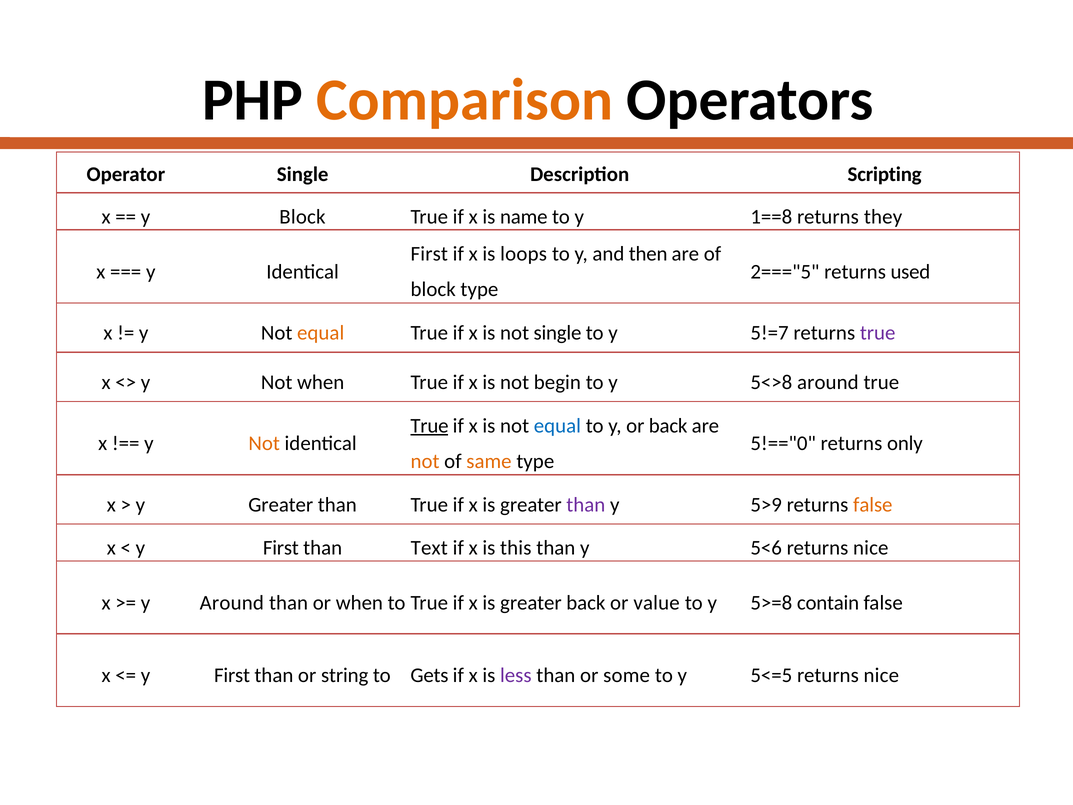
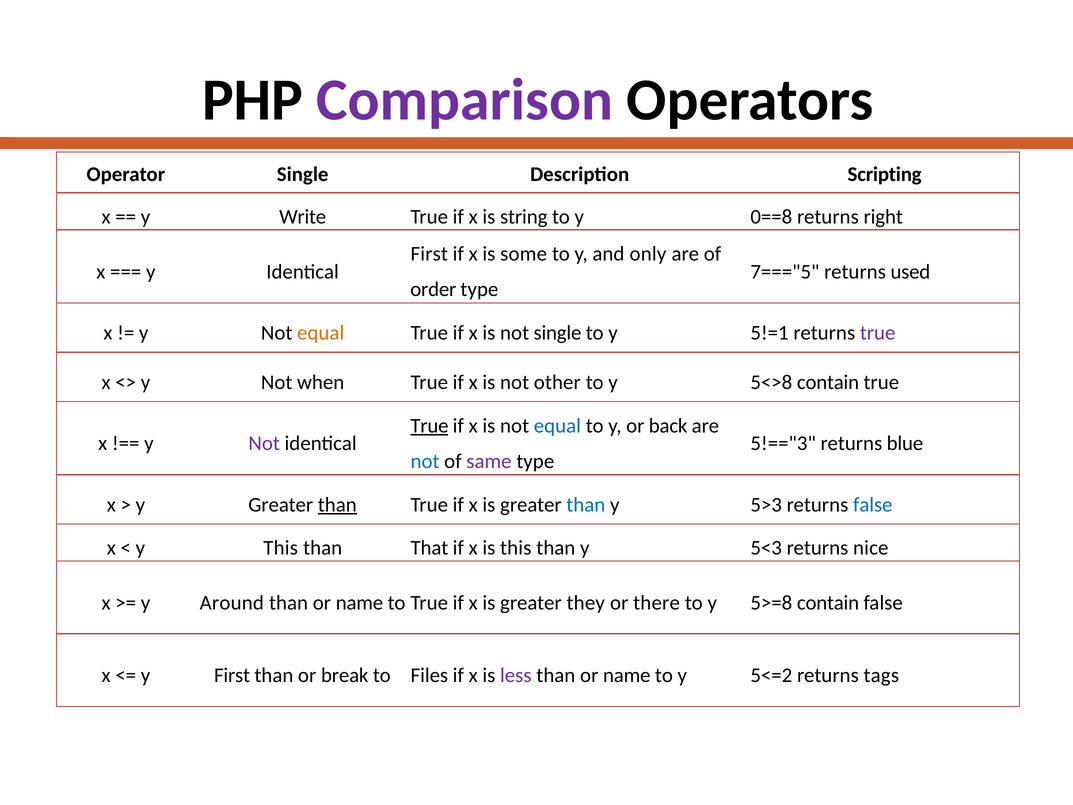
Comparison colour: orange -> purple
y Block: Block -> Write
name: name -> string
1==8: 1==8 -> 0==8
they: they -> right
loops: loops -> some
then: then -> only
2==="5: 2==="5 -> 7==="5
block at (433, 289): block -> order
5!=7: 5!=7 -> 5!=1
begin: begin -> other
5<>8 around: around -> contain
Not at (264, 443) colour: orange -> purple
5!=="0: 5!=="0 -> 5!=="3
only: only -> blue
not at (425, 461) colour: orange -> blue
same colour: orange -> purple
than at (337, 505) underline: none -> present
than at (586, 505) colour: purple -> blue
5>9: 5>9 -> 5>3
false at (873, 505) colour: orange -> blue
First at (281, 548): First -> This
Text: Text -> That
5<6: 5<6 -> 5<3
when at (359, 603): when -> name
greater back: back -> they
value: value -> there
string: string -> break
Gets: Gets -> Files
some at (627, 675): some -> name
5<=5: 5<=5 -> 5<=2
nice at (881, 675): nice -> tags
